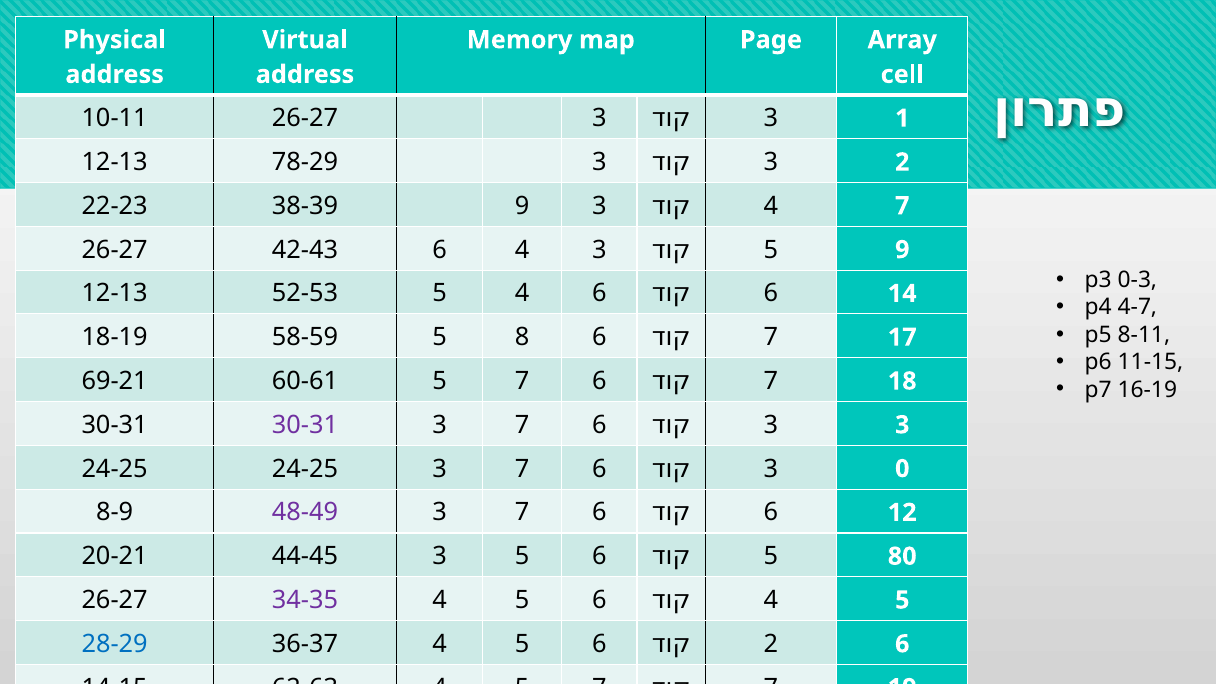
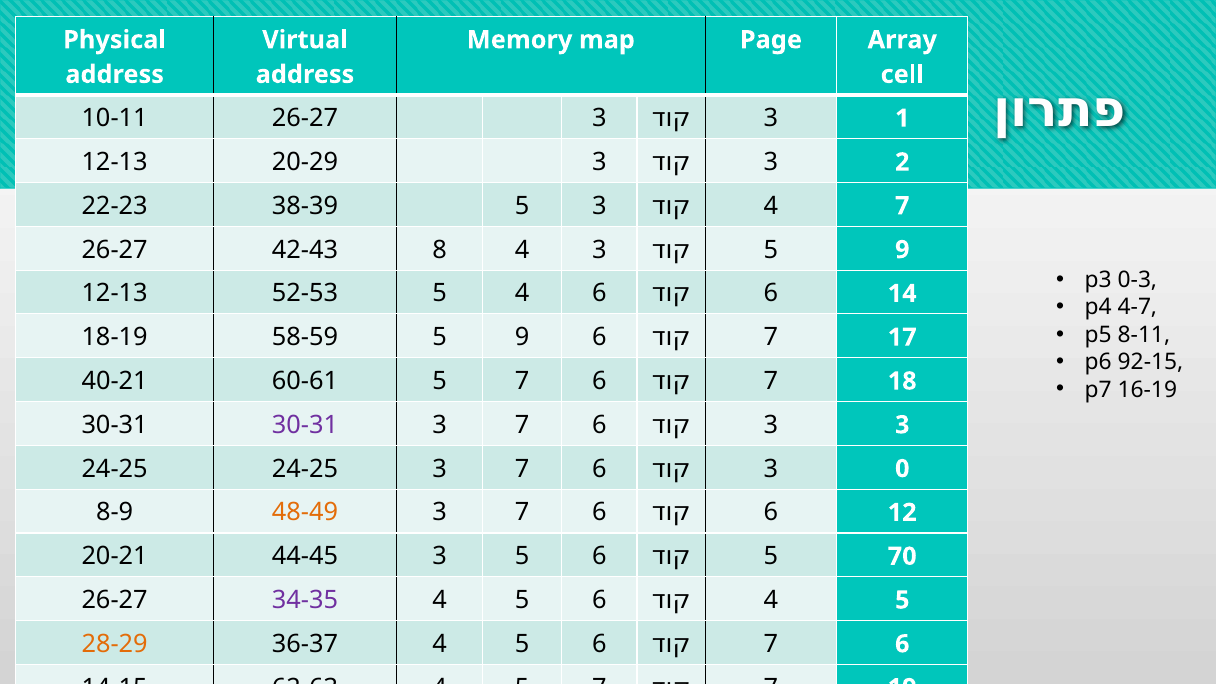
78-29: 78-29 -> 20-29
38-39 9: 9 -> 5
42-43 6: 6 -> 8
58-59 5 8: 8 -> 9
11-15: 11-15 -> 92-15
69-21: 69-21 -> 40-21
48-49 colour: purple -> orange
80: 80 -> 70
28-29 colour: blue -> orange
2 at (771, 644): 2 -> 7
